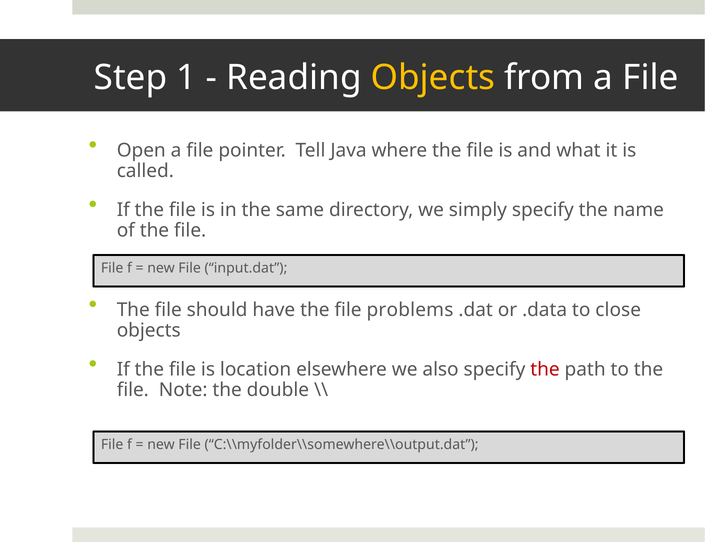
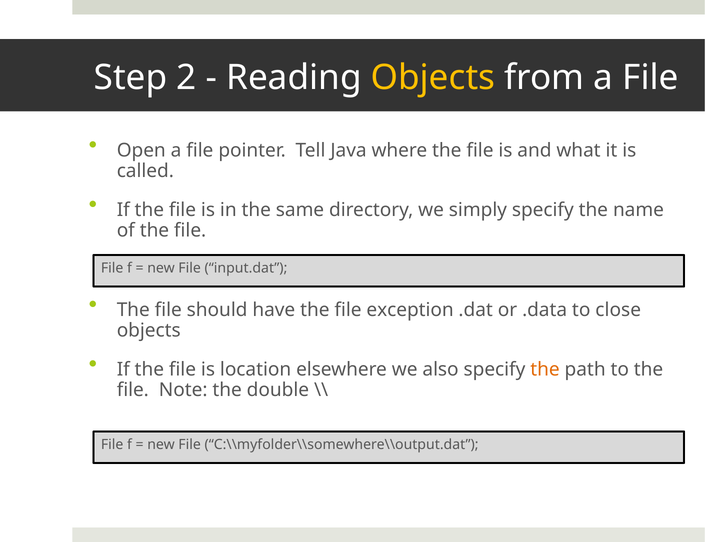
1: 1 -> 2
problems: problems -> exception
the at (545, 369) colour: red -> orange
